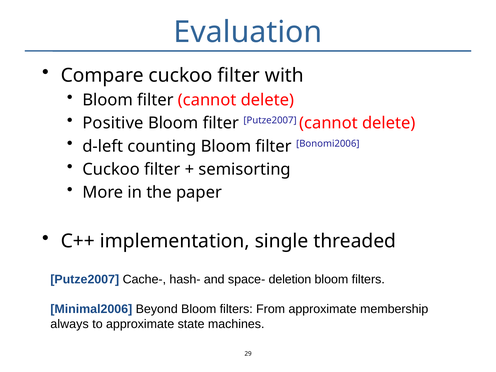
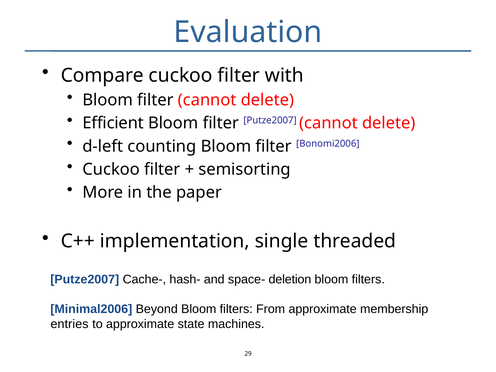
Positive: Positive -> Efficient
always: always -> entries
